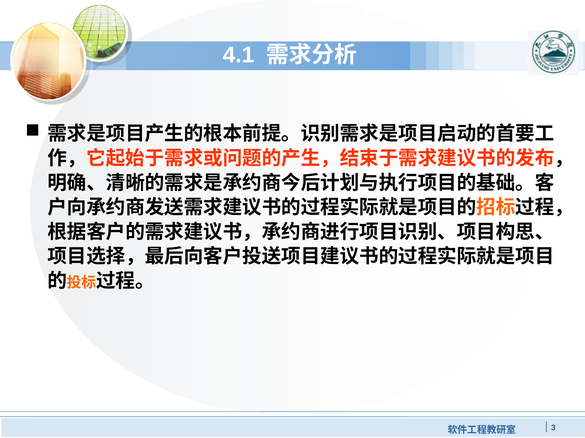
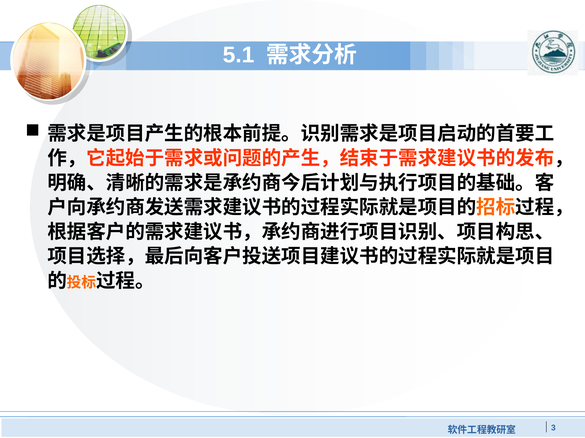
4.1: 4.1 -> 5.1
